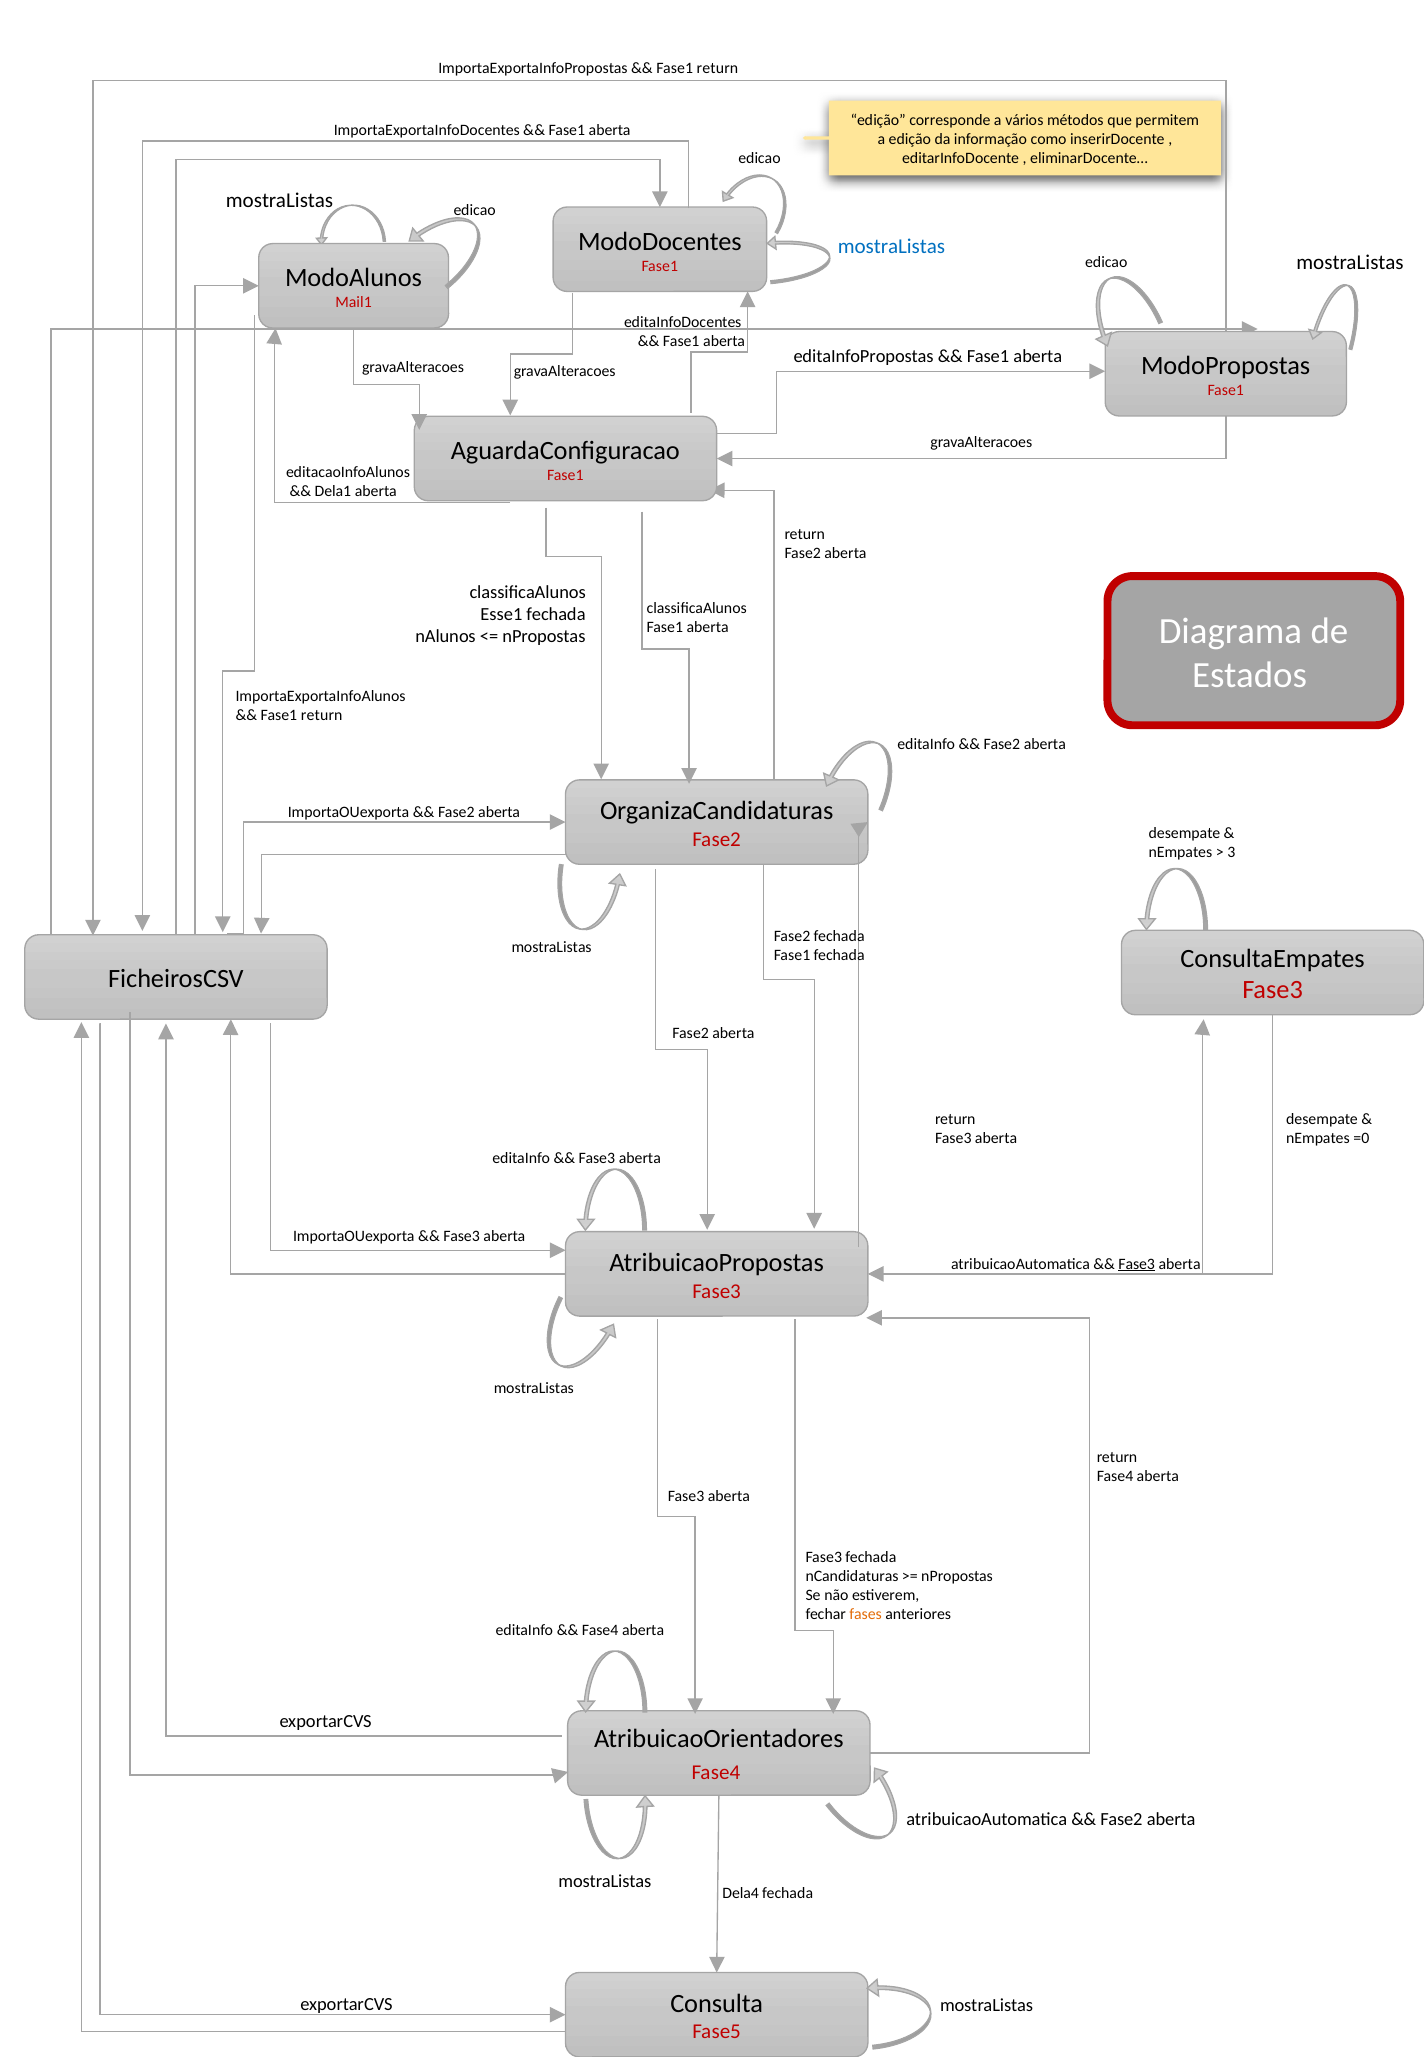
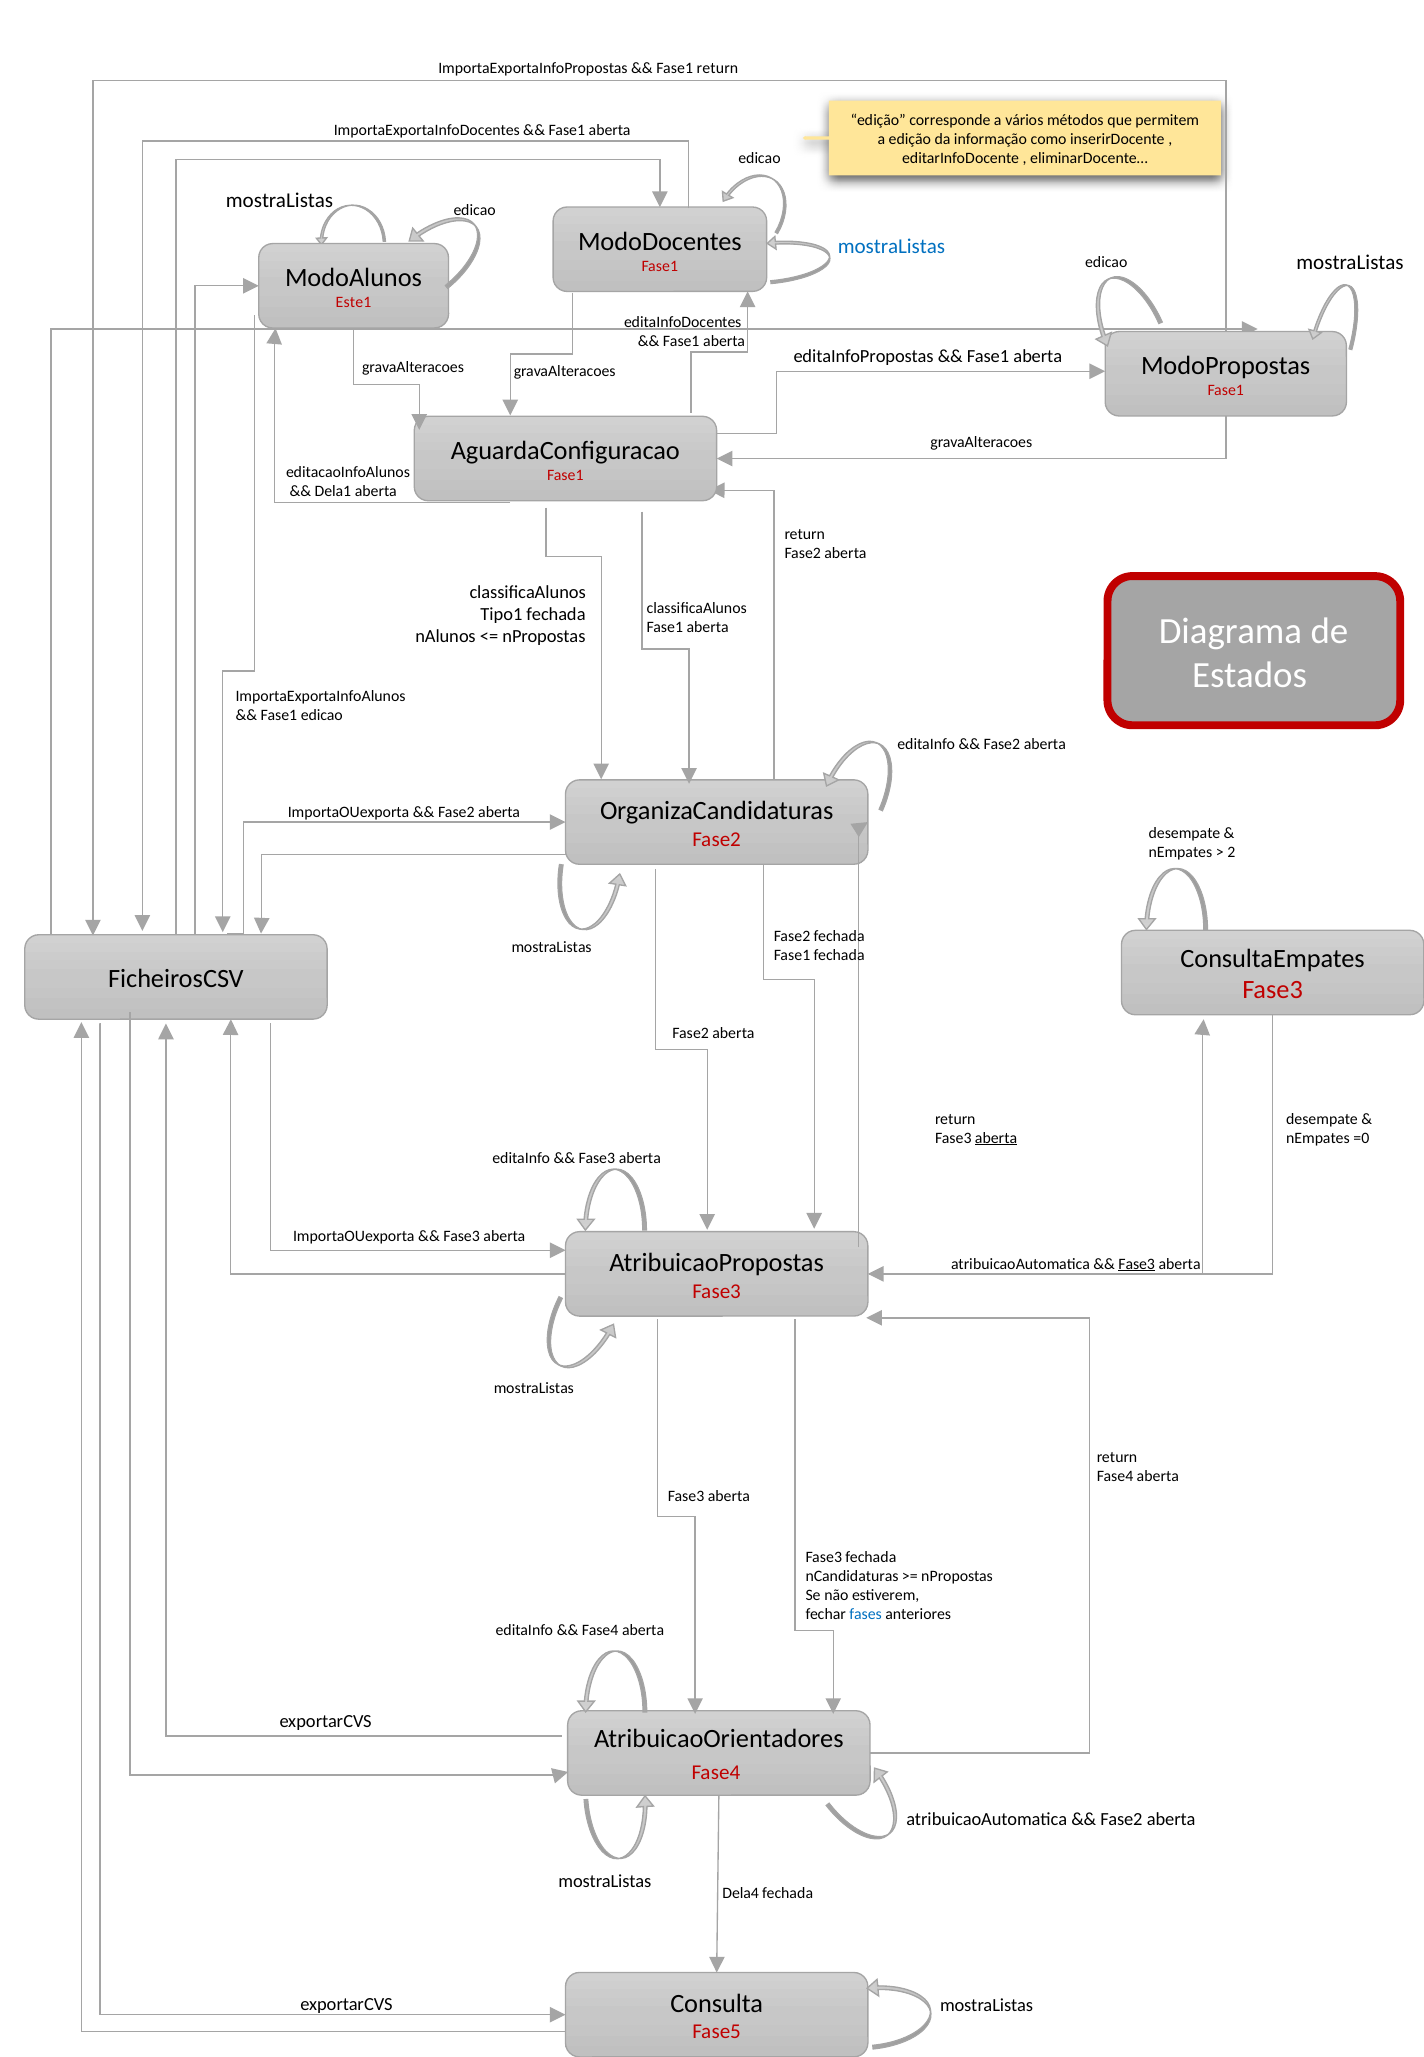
Mail1: Mail1 -> Este1
Esse1: Esse1 -> Tipo1
return at (322, 715): return -> edicao
3: 3 -> 2
aberta at (996, 1138) underline: none -> present
fases colour: orange -> blue
